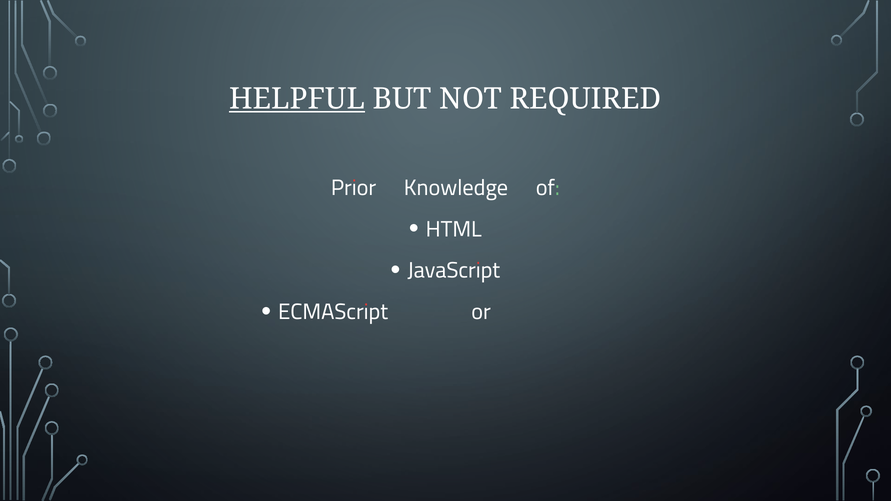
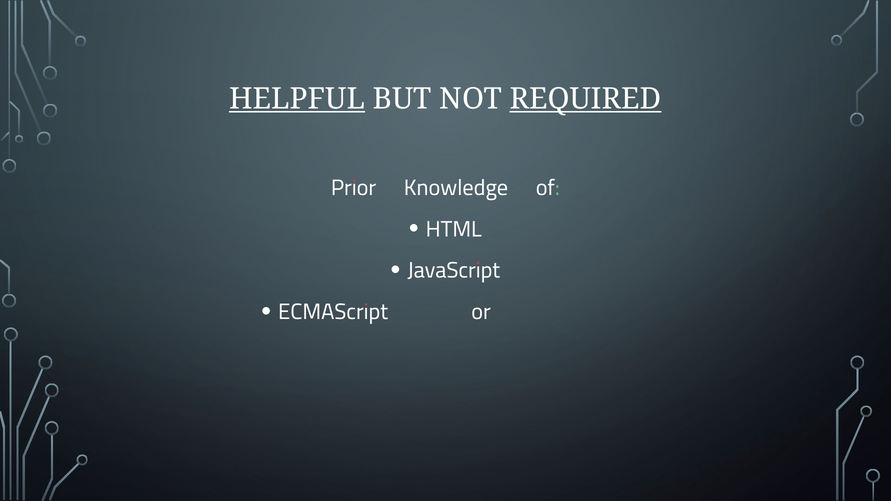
REQUIRED underline: none -> present
